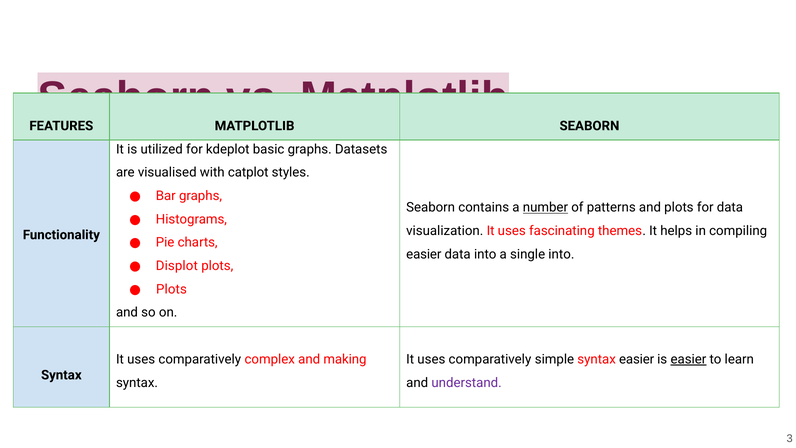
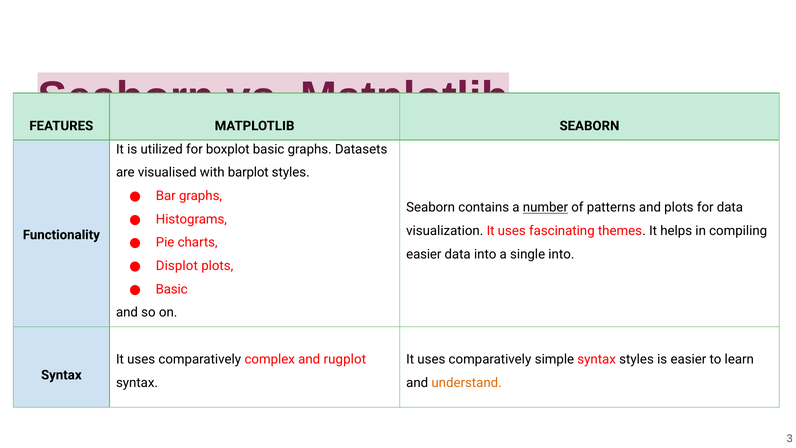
kdeplot: kdeplot -> boxplot
catplot: catplot -> barplot
Plots at (172, 289): Plots -> Basic
making: making -> rugplot
syntax easier: easier -> styles
easier at (688, 359) underline: present -> none
understand colour: purple -> orange
